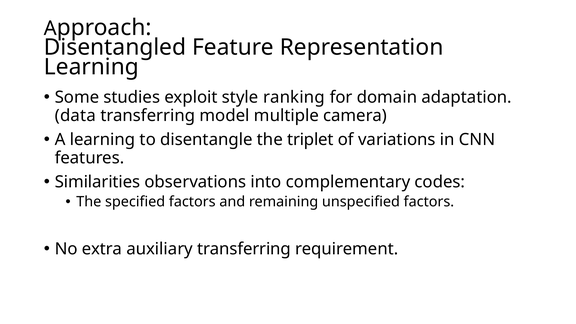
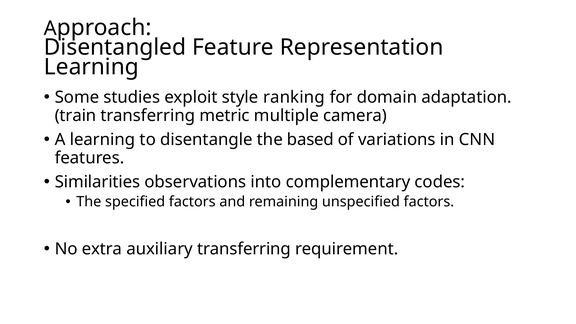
data: data -> train
model: model -> metric
triplet: triplet -> based
